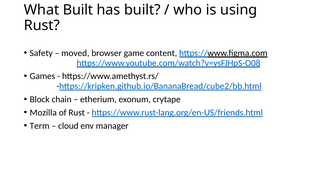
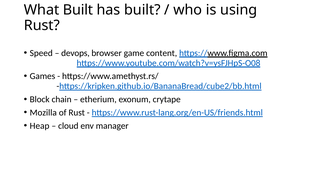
Safety: Safety -> Speed
moved: moved -> devops
Term: Term -> Heap
